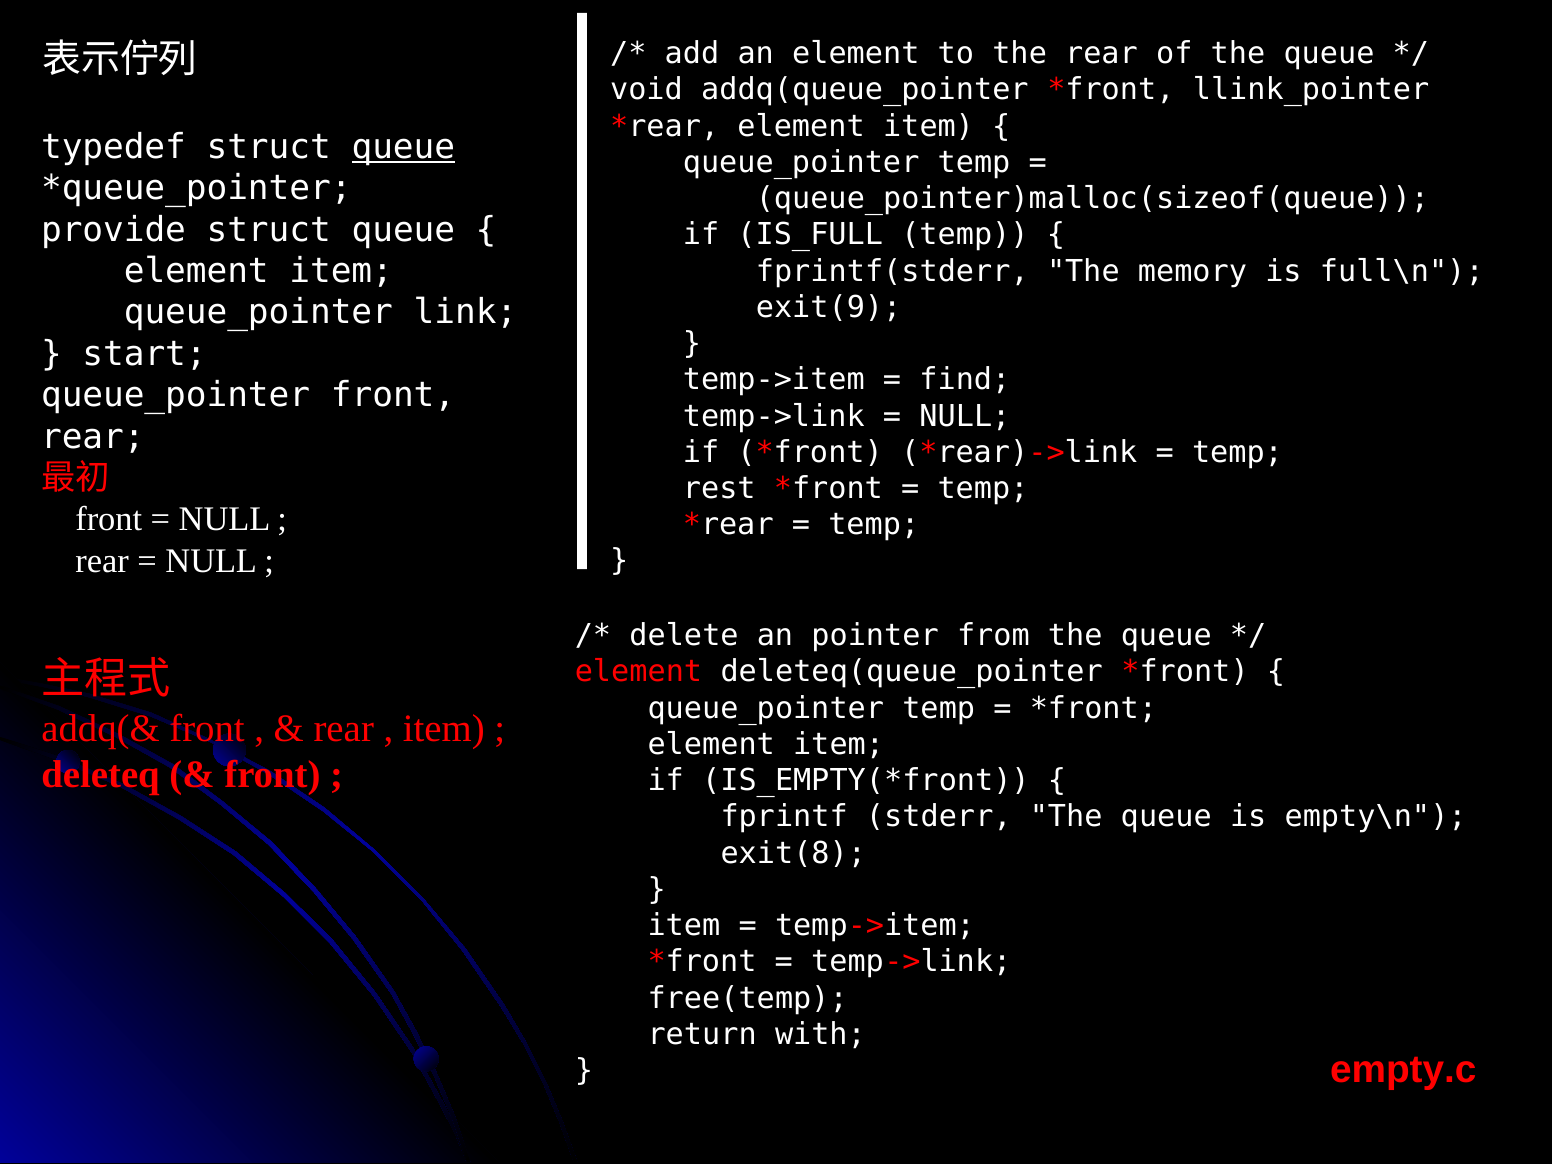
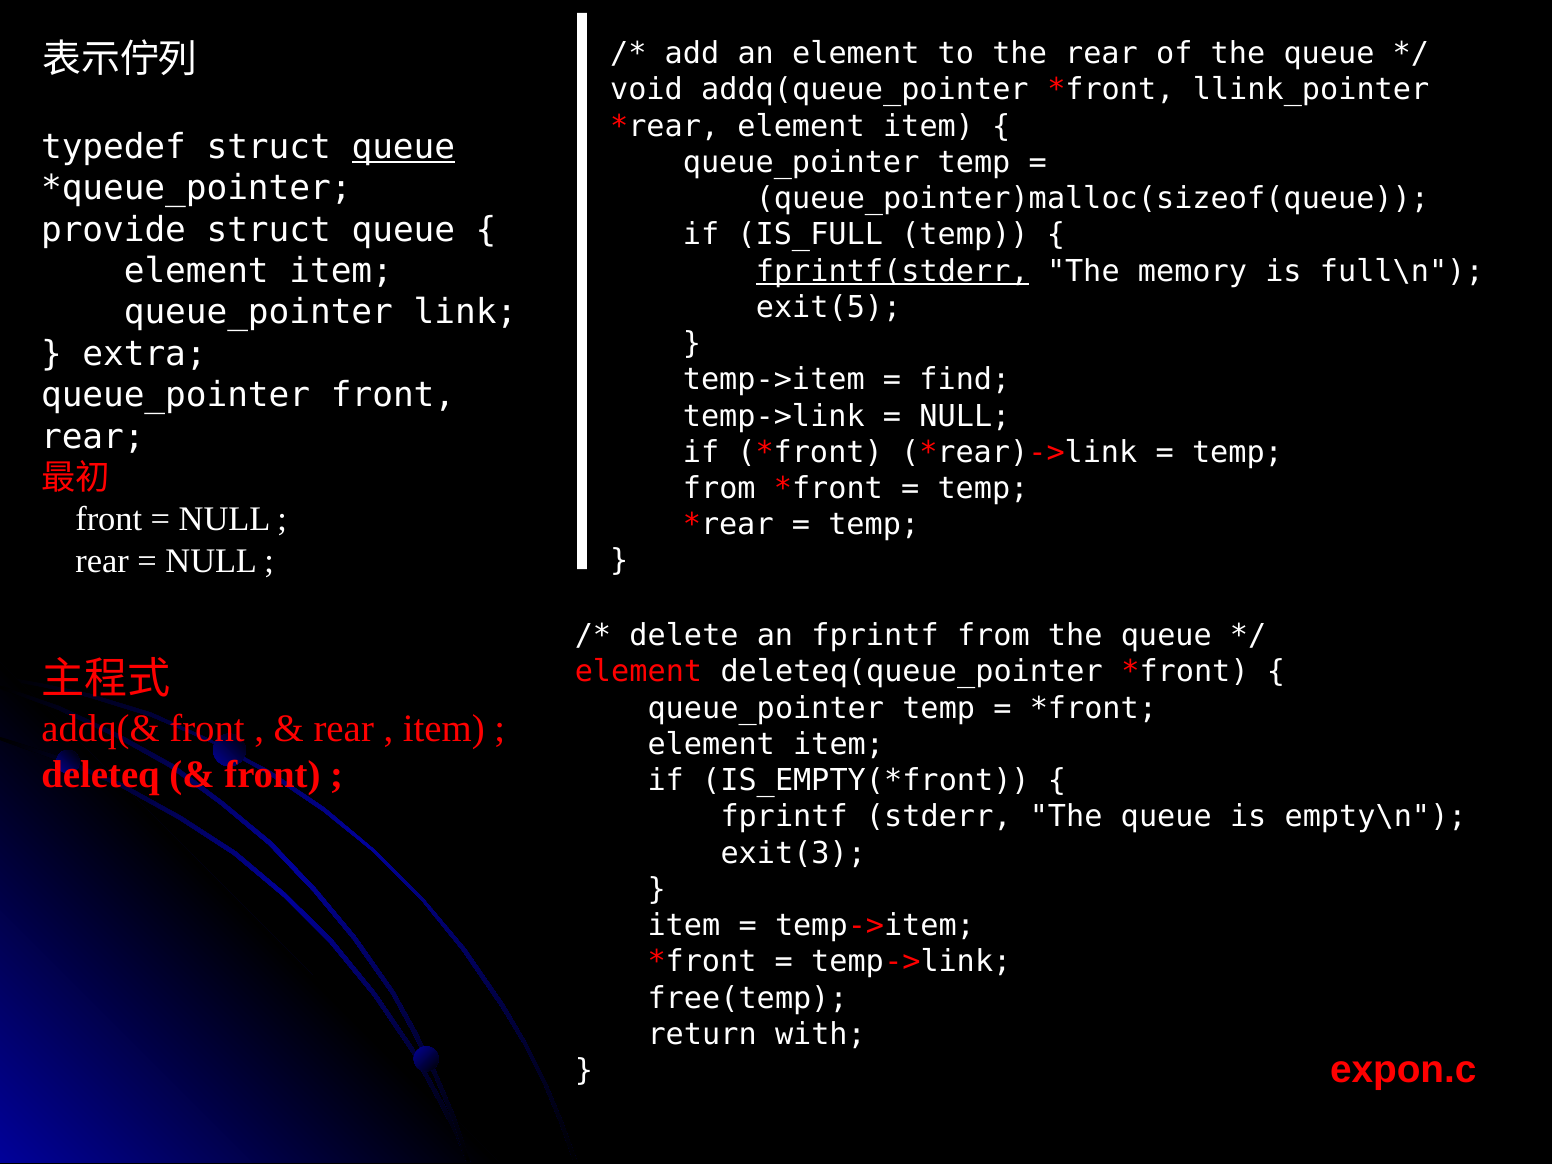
fprintf(stderr underline: none -> present
exit(9: exit(9 -> exit(5
start: start -> extra
rest at (719, 489): rest -> from
an pointer: pointer -> fprintf
exit(8: exit(8 -> exit(3
empty.c: empty.c -> expon.c
